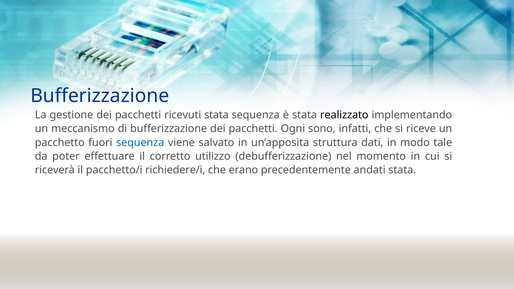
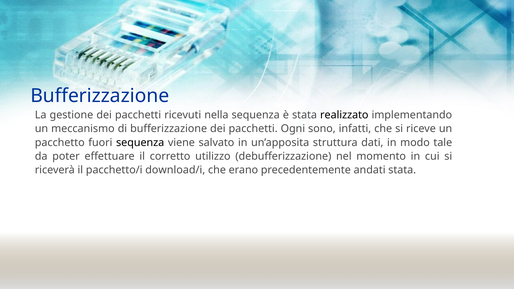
ricevuti stata: stata -> nella
sequenza at (140, 143) colour: blue -> black
richiedere/i: richiedere/i -> download/i
